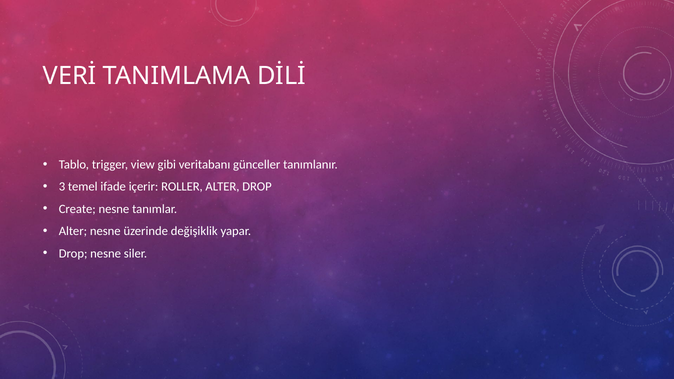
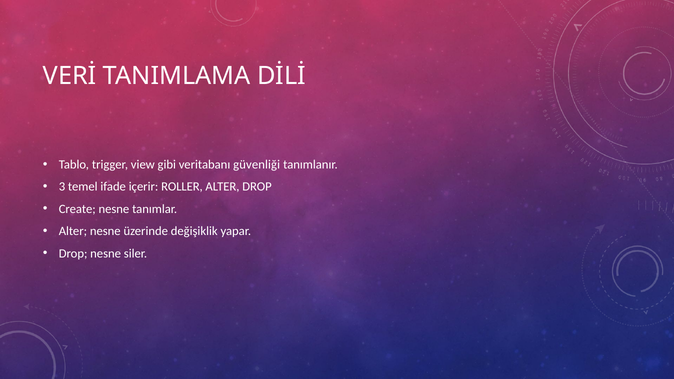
günceller: günceller -> güvenliği
